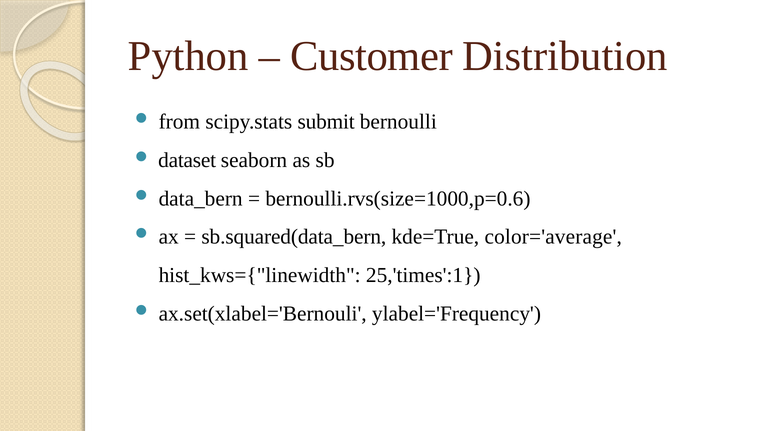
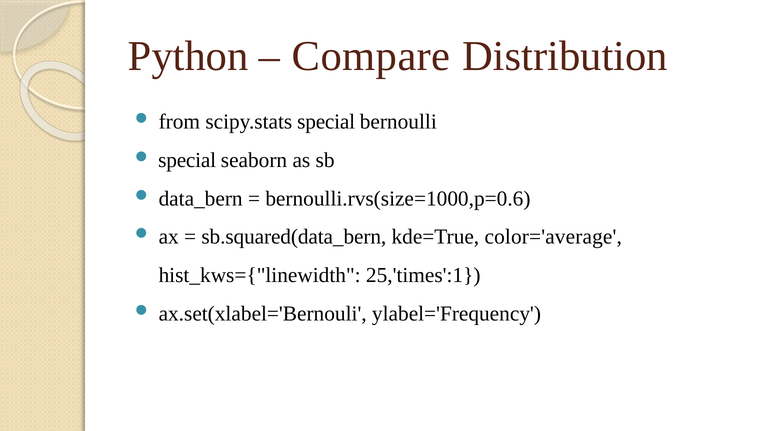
Customer: Customer -> Compare
scipy.stats submit: submit -> special
dataset at (187, 160): dataset -> special
